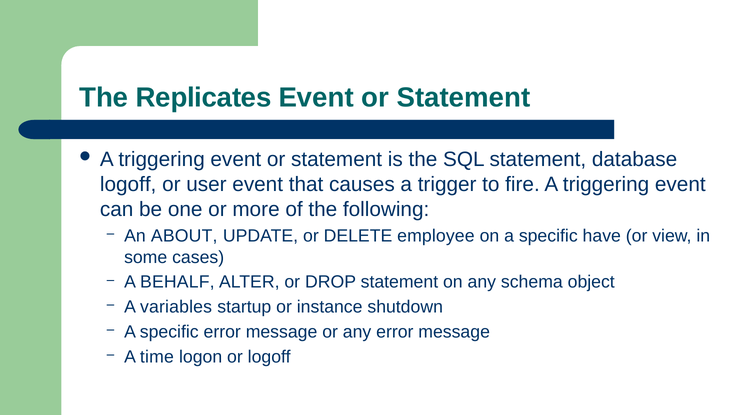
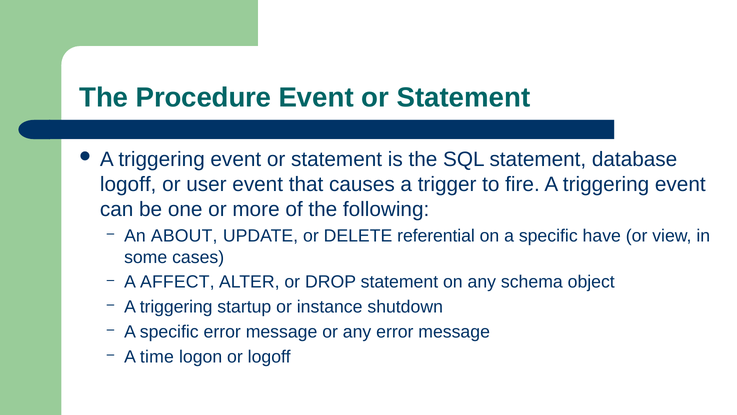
Replicates: Replicates -> Procedure
employee: employee -> referential
BEHALF: BEHALF -> AFFECT
variables at (176, 307): variables -> triggering
